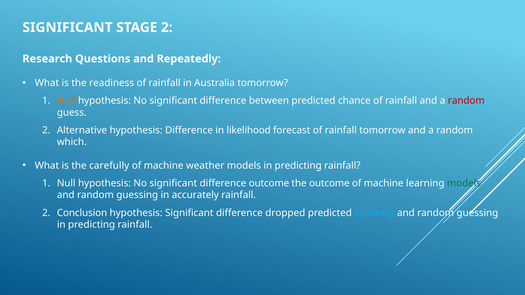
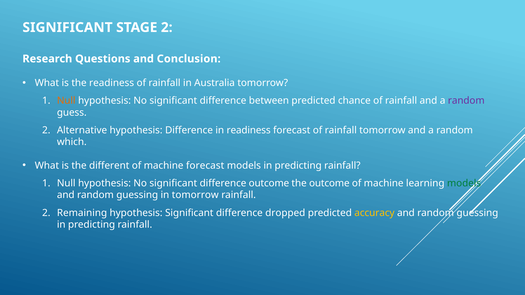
Repeatedly: Repeatedly -> Conclusion
random at (466, 101) colour: red -> purple
in likelihood: likelihood -> readiness
carefully: carefully -> different
machine weather: weather -> forecast
in accurately: accurately -> tomorrow
Conclusion: Conclusion -> Remaining
accuracy colour: light blue -> yellow
